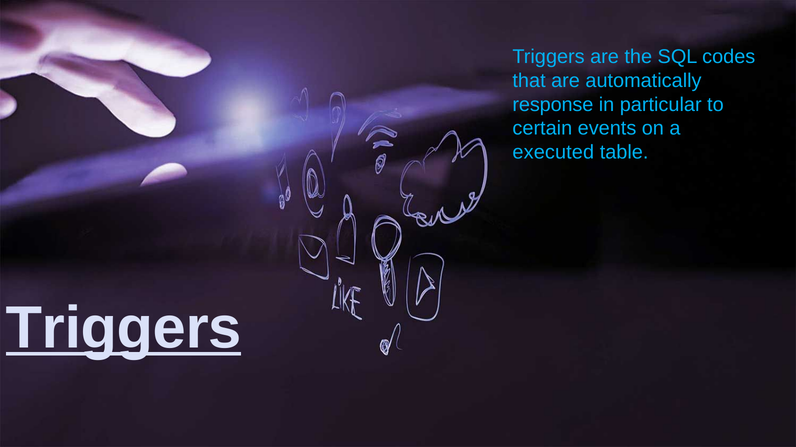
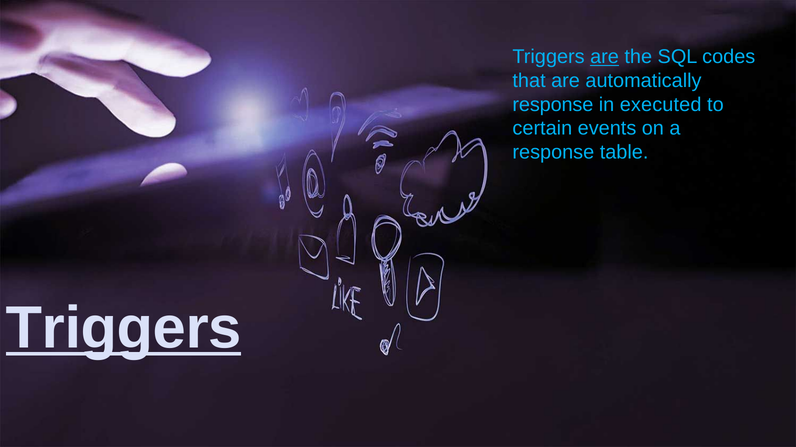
are at (605, 57) underline: none -> present
particular: particular -> executed
executed at (553, 152): executed -> response
